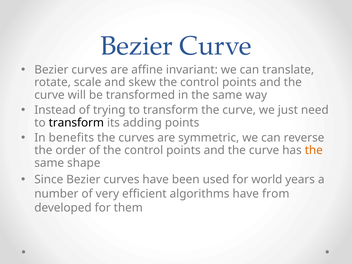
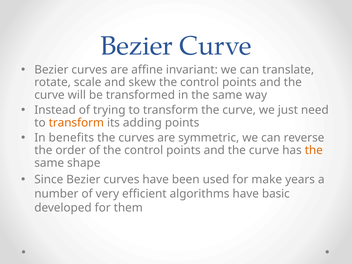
transform at (76, 123) colour: black -> orange
world: world -> make
from: from -> basic
